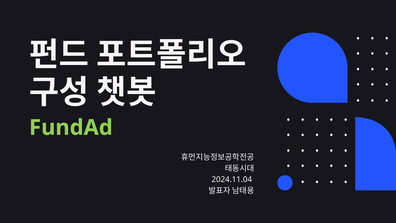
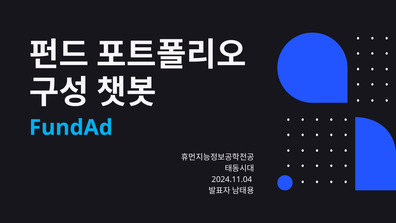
FundAd colour: light green -> light blue
